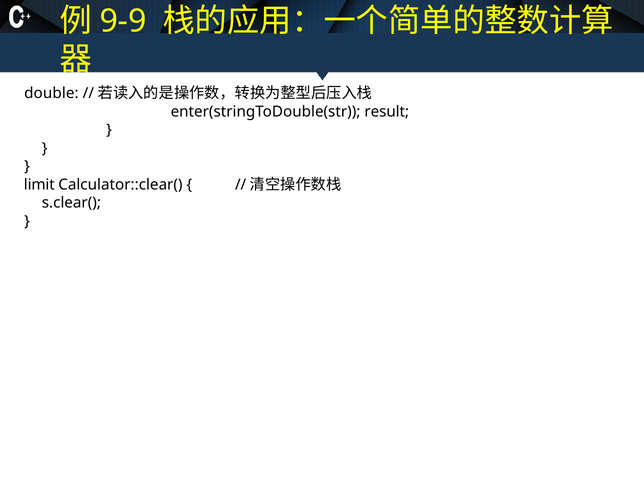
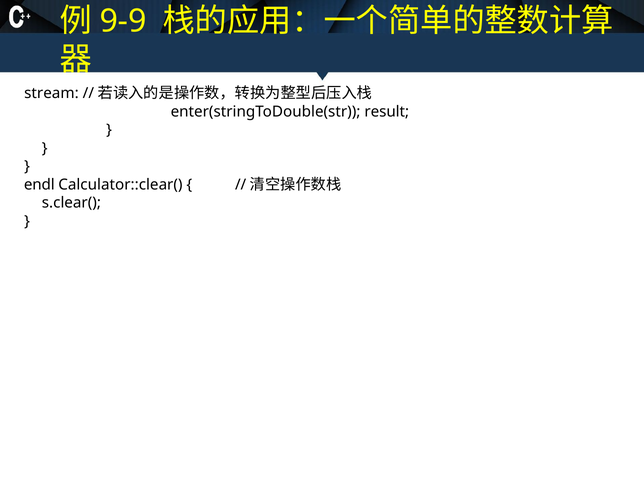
double: double -> stream
limit: limit -> endl
